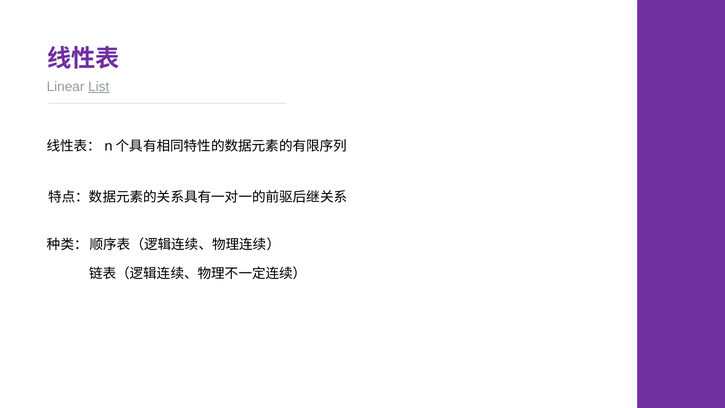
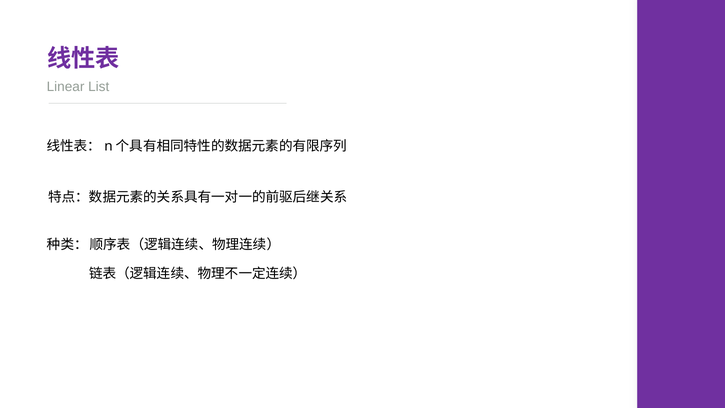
List underline: present -> none
